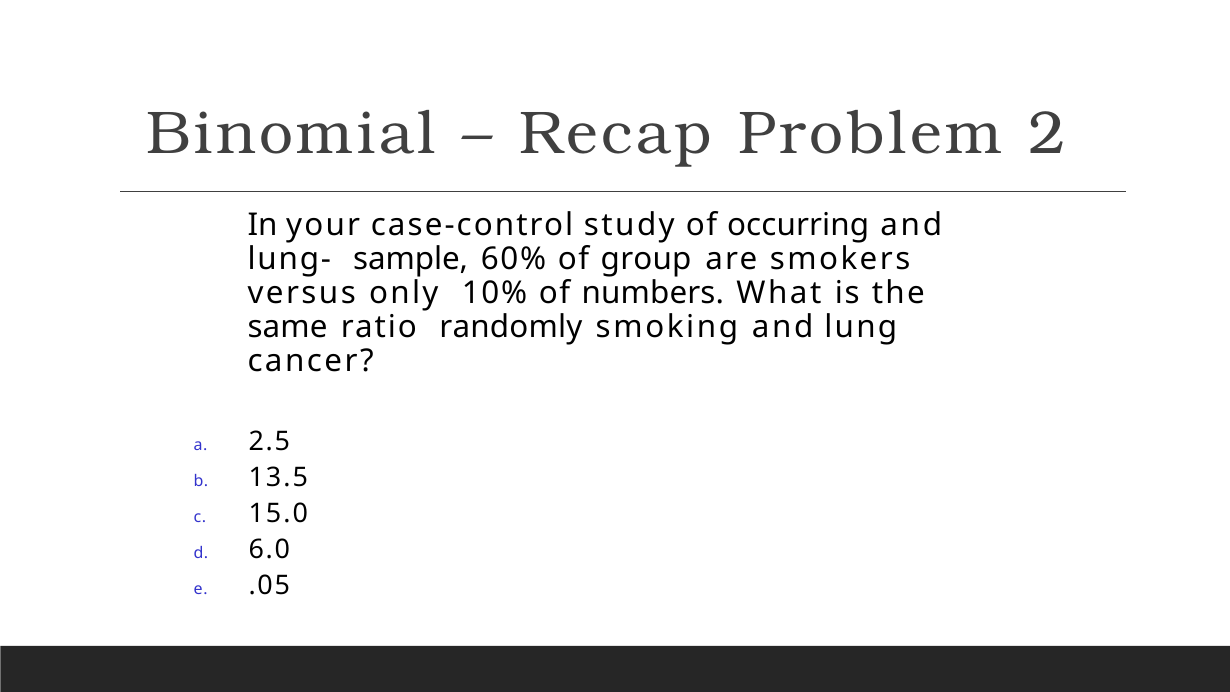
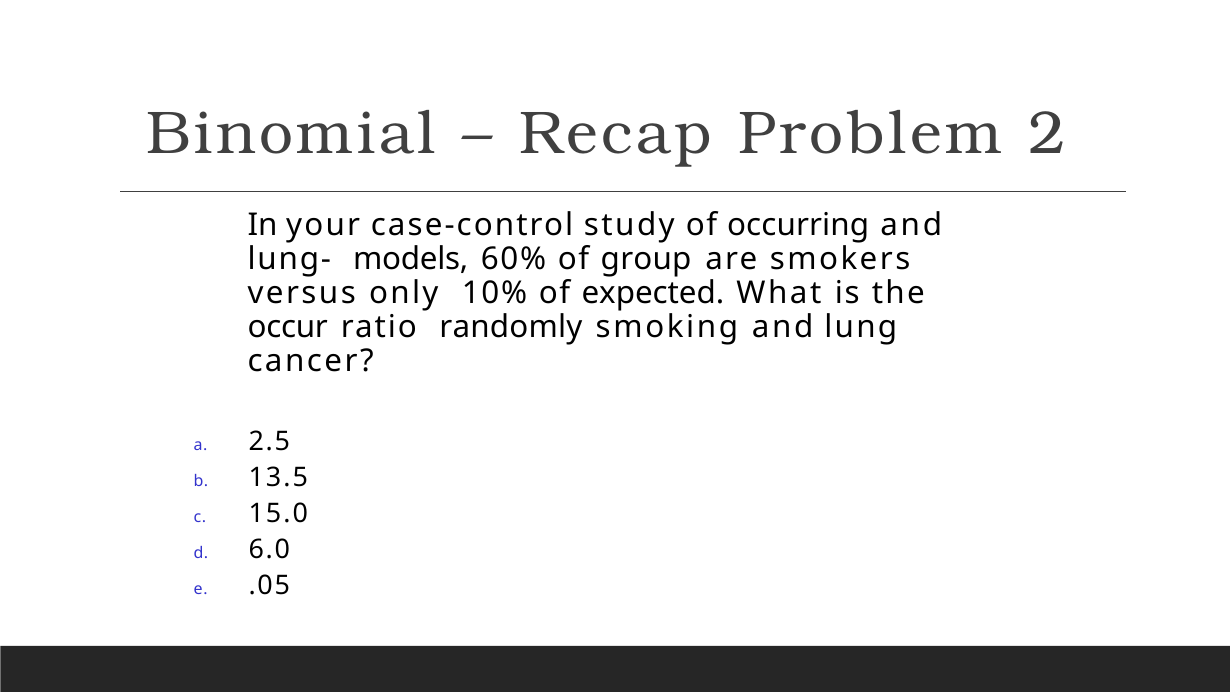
sample: sample -> models
numbers: numbers -> expected
same: same -> occur
